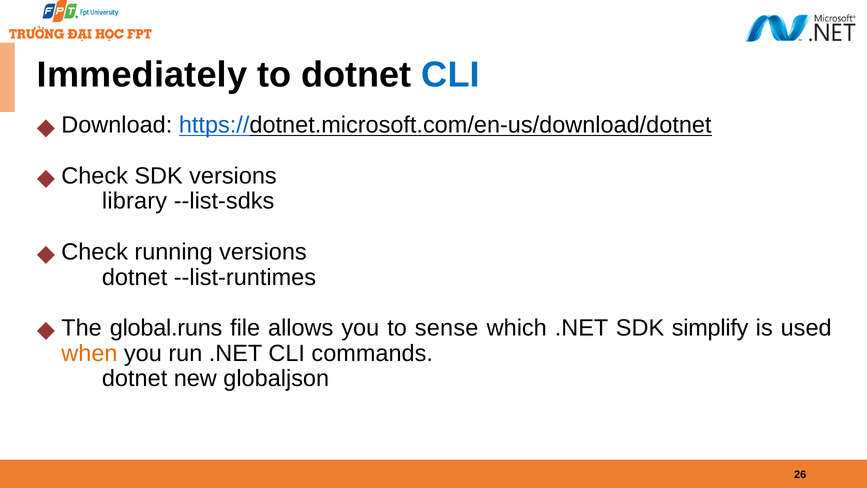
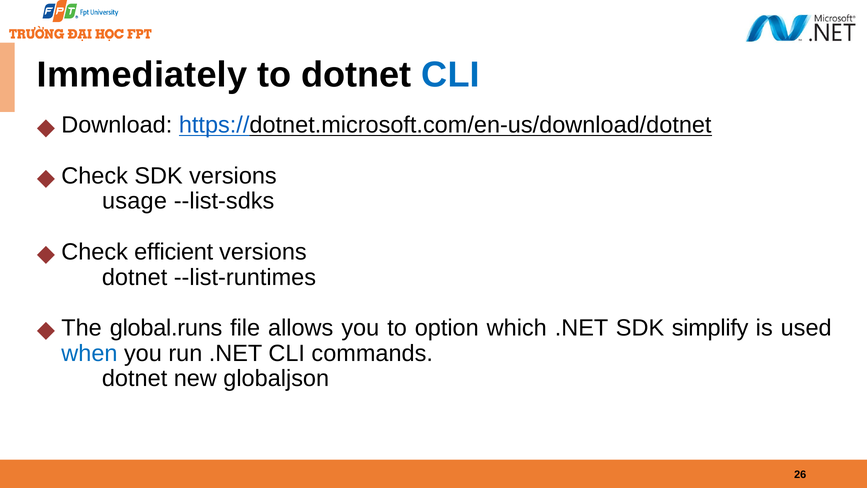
library: library -> usage
running: running -> efficient
sense: sense -> option
when colour: orange -> blue
